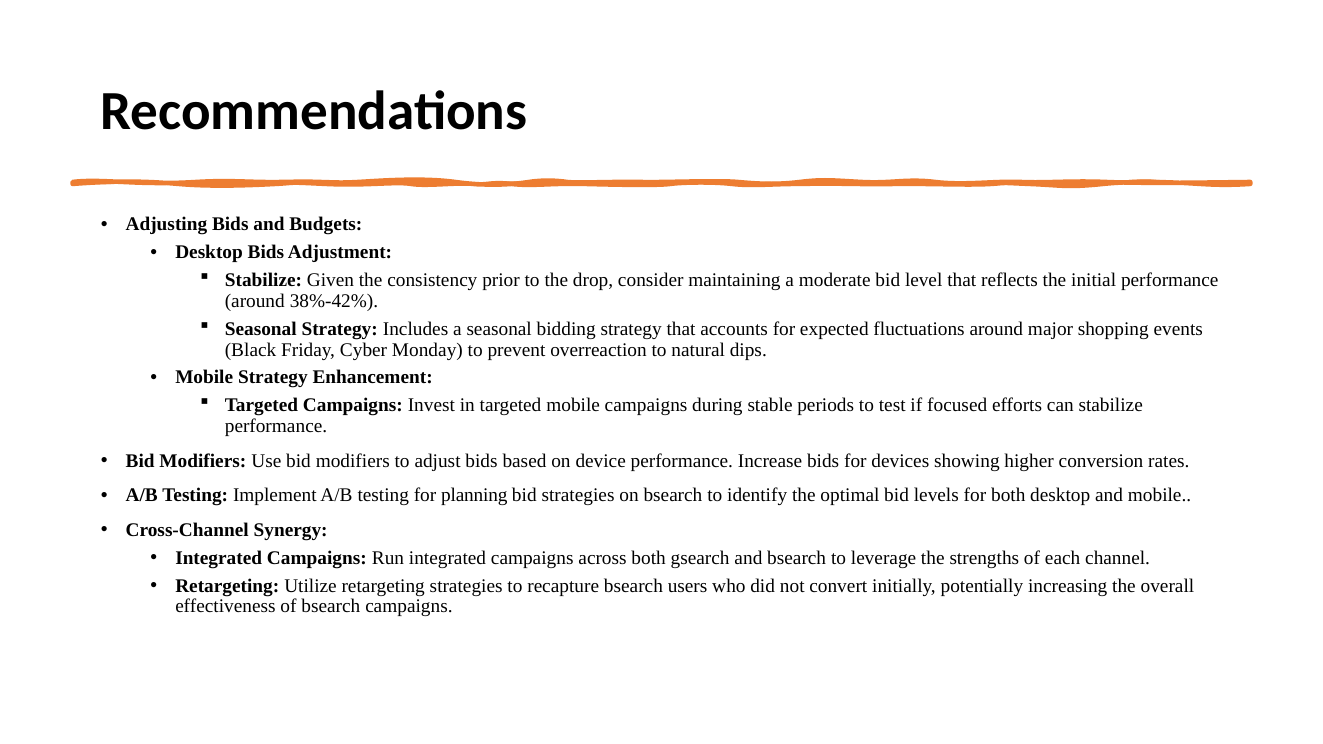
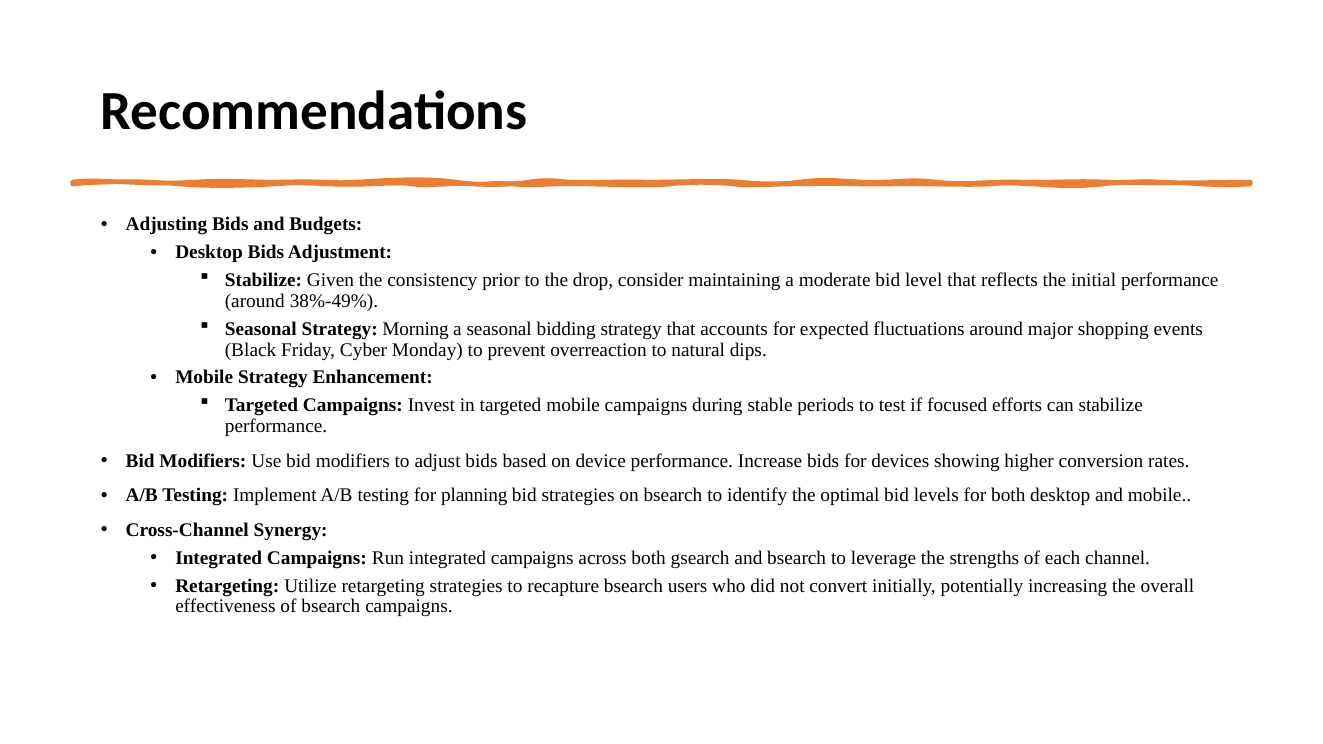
38%-42%: 38%-42% -> 38%-49%
Includes: Includes -> Morning
